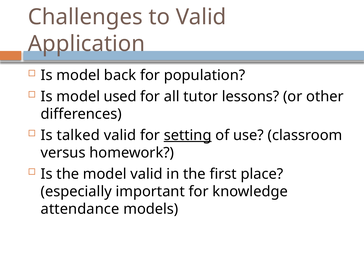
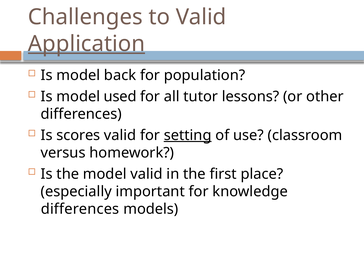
Application underline: none -> present
talked: talked -> scores
attendance at (80, 209): attendance -> differences
